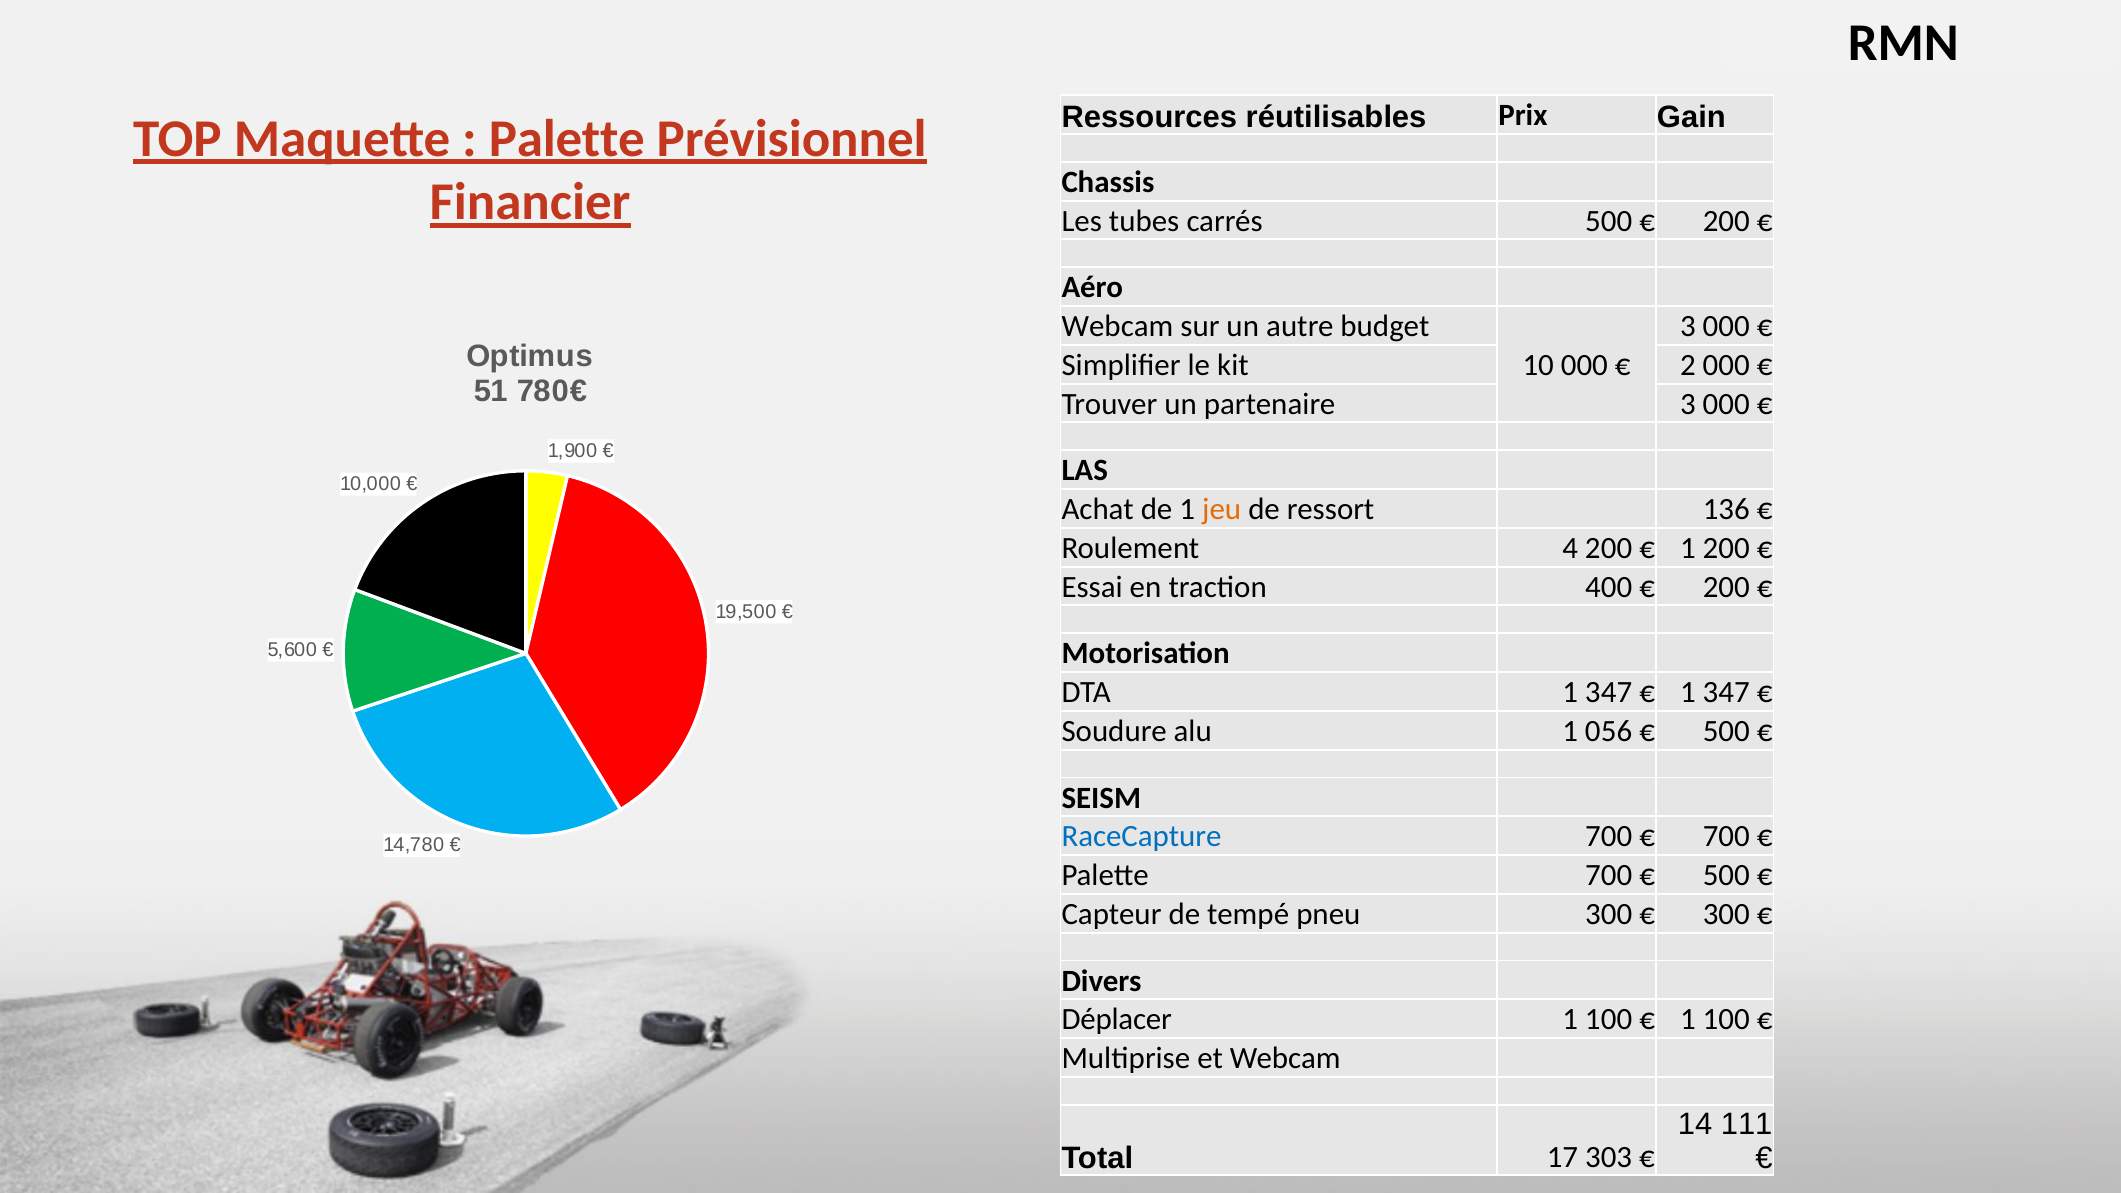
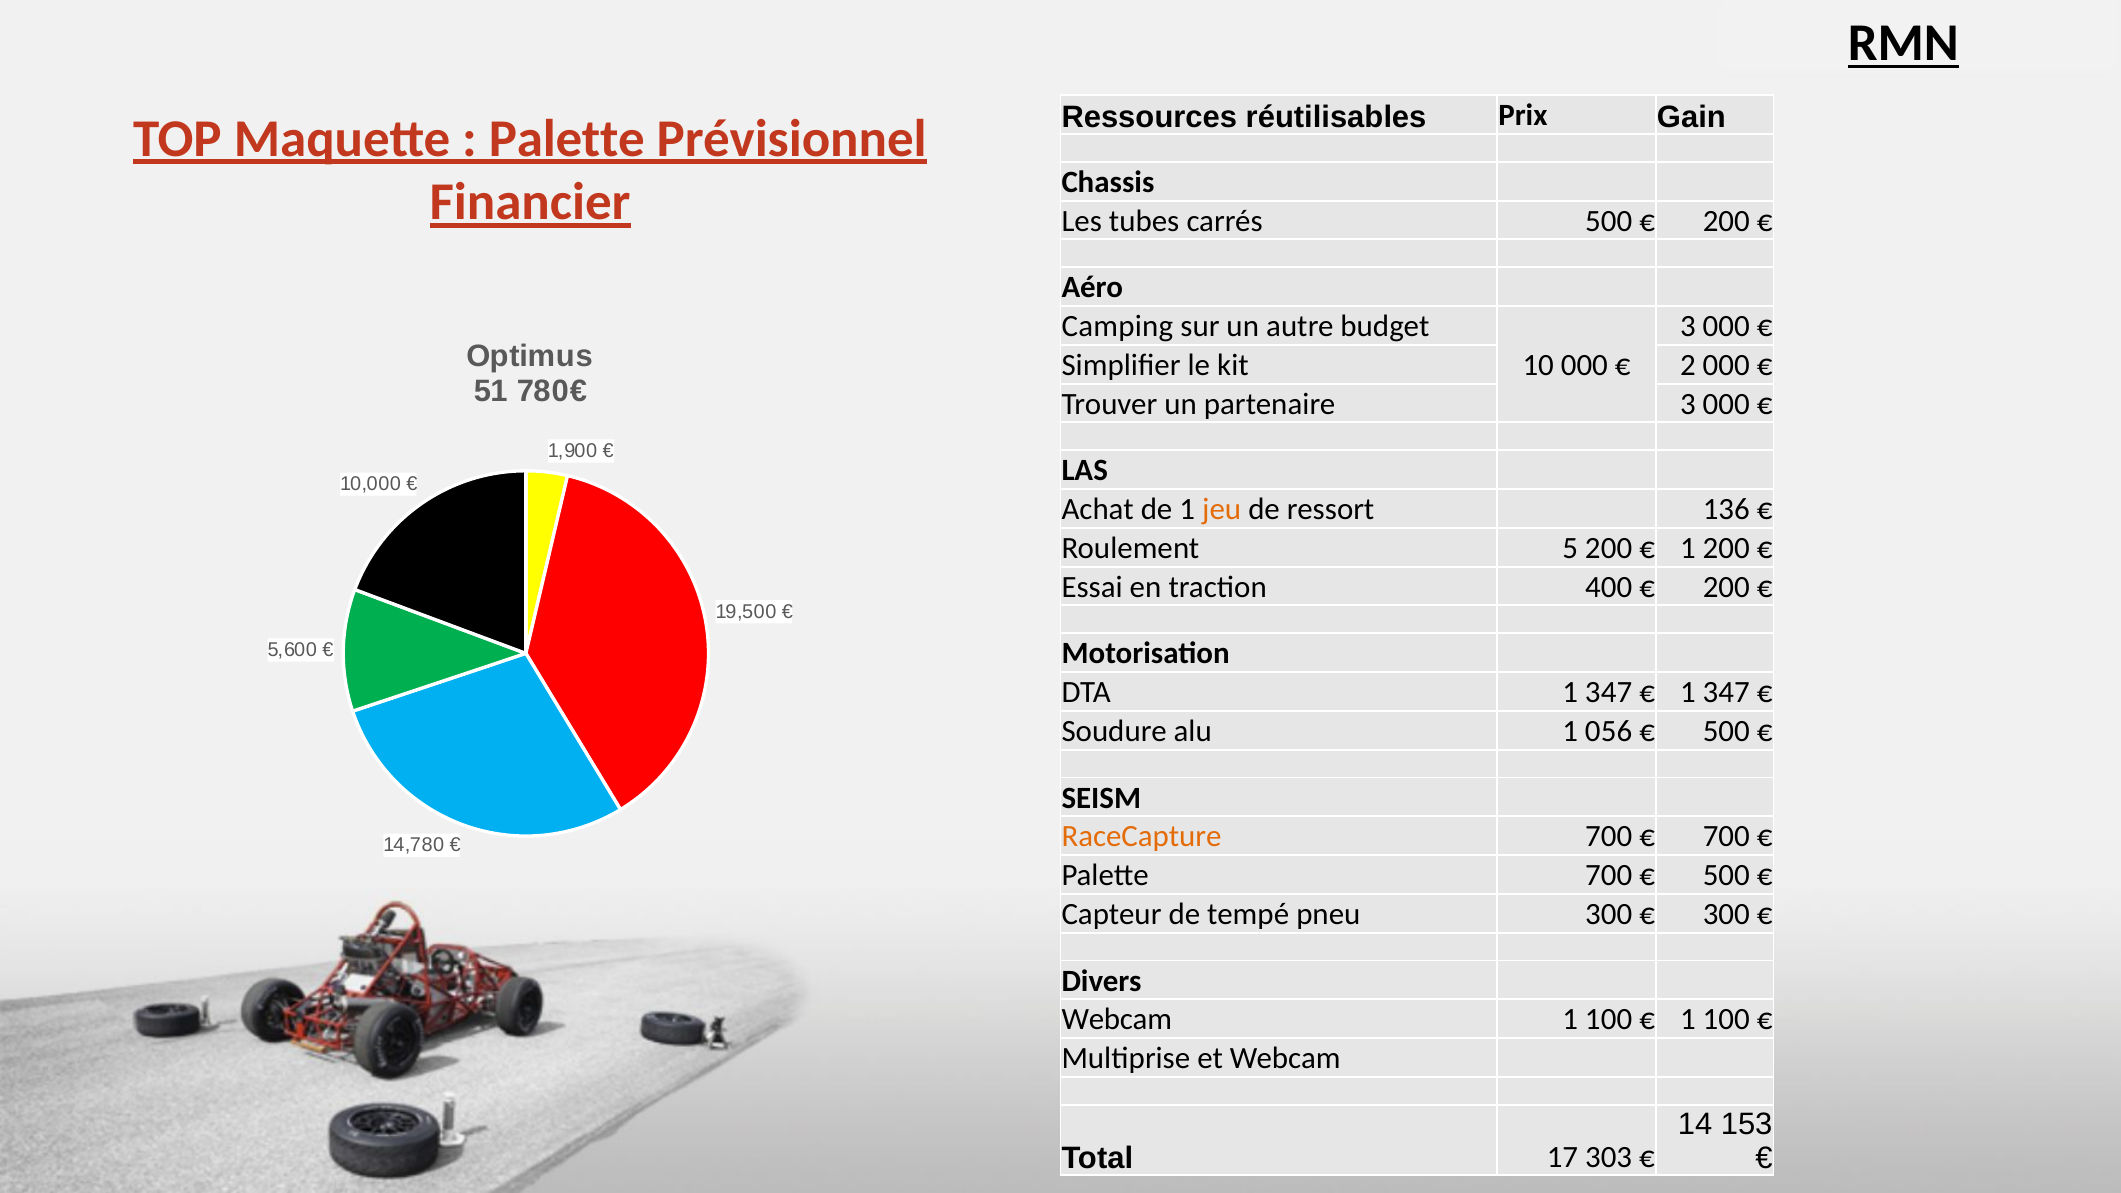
RMN underline: none -> present
Webcam at (1117, 326): Webcam -> Camping
4: 4 -> 5
RaceCapture colour: blue -> orange
Déplacer at (1117, 1020): Déplacer -> Webcam
111: 111 -> 153
